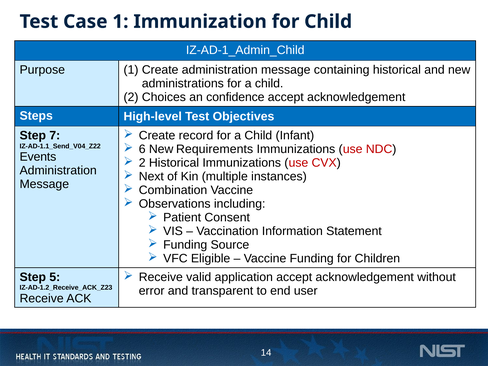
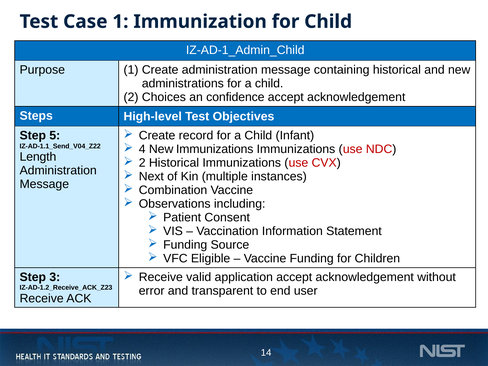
7: 7 -> 5
6: 6 -> 4
New Requirements: Requirements -> Immunizations
Events: Events -> Length
5: 5 -> 3
